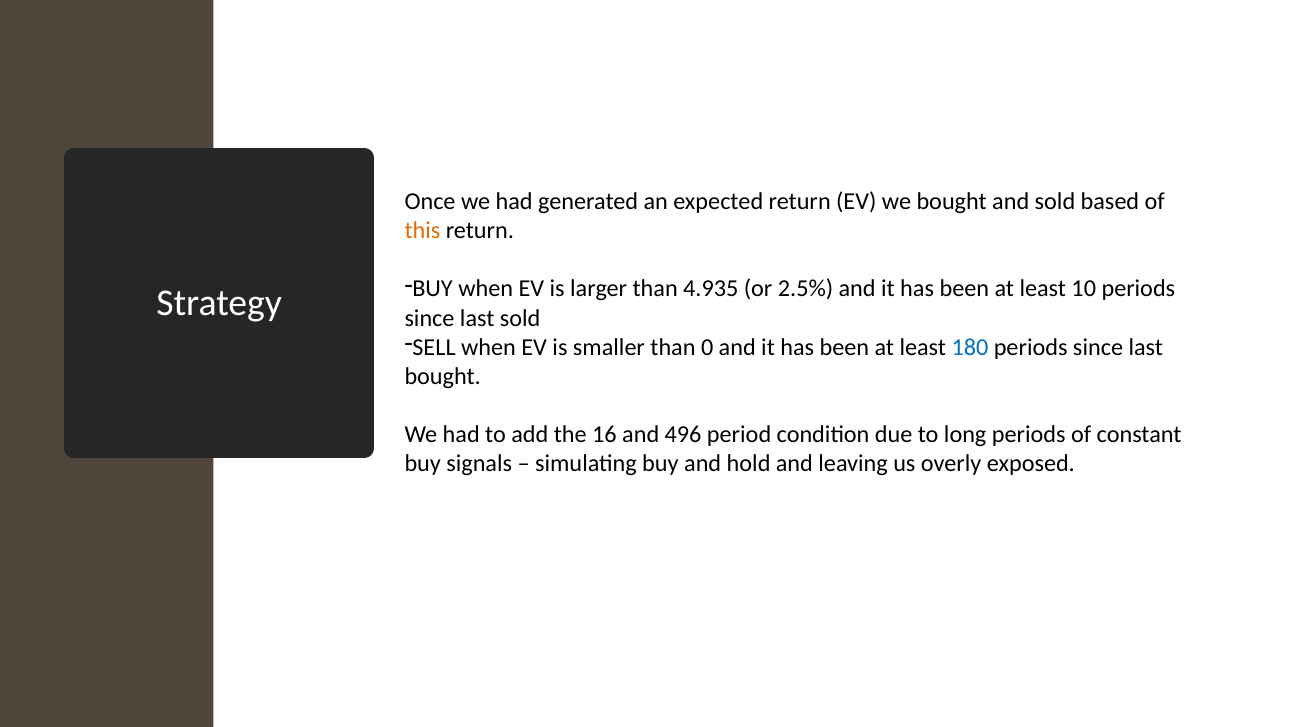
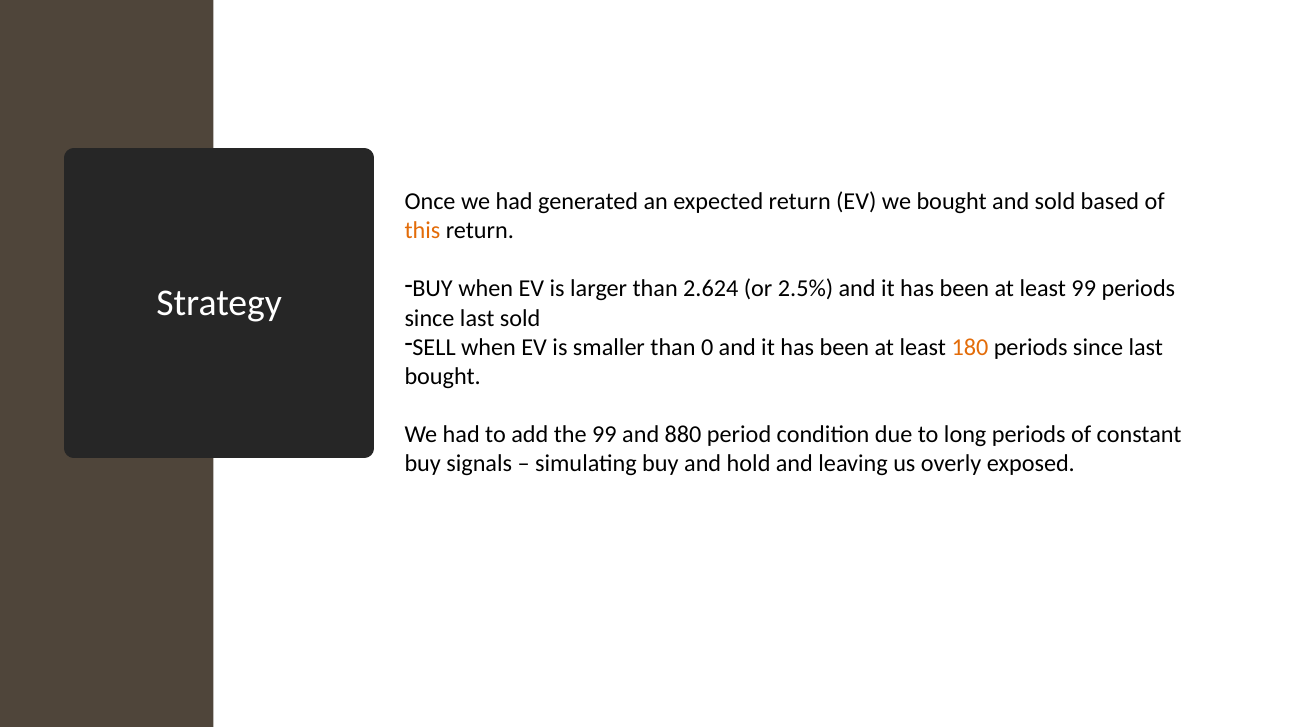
4.935: 4.935 -> 2.624
least 10: 10 -> 99
180 colour: blue -> orange
the 16: 16 -> 99
496: 496 -> 880
